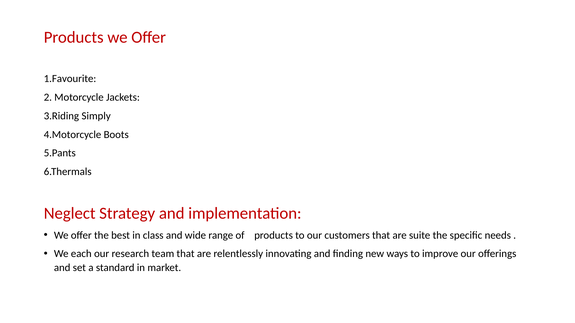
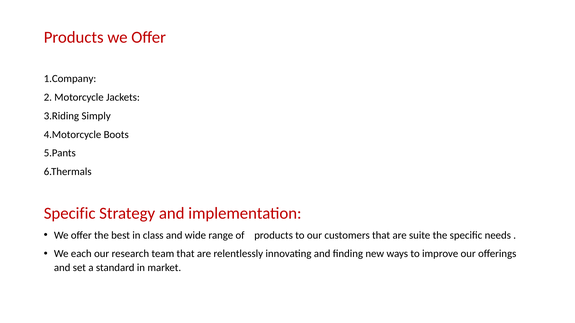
1.Favourite: 1.Favourite -> 1.Company
Neglect at (70, 214): Neglect -> Specific
